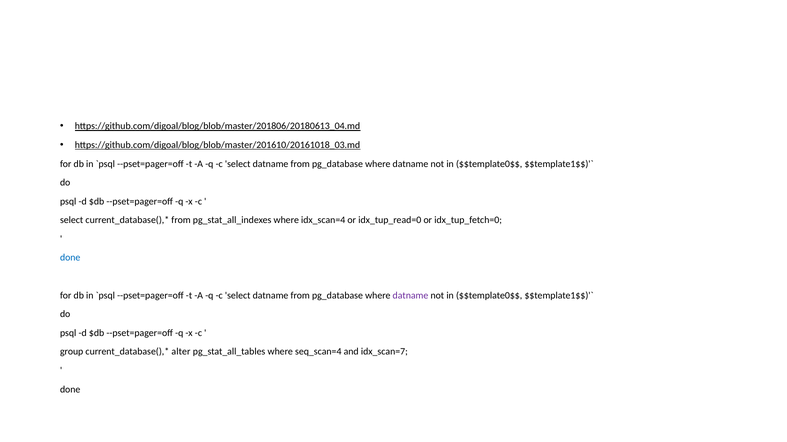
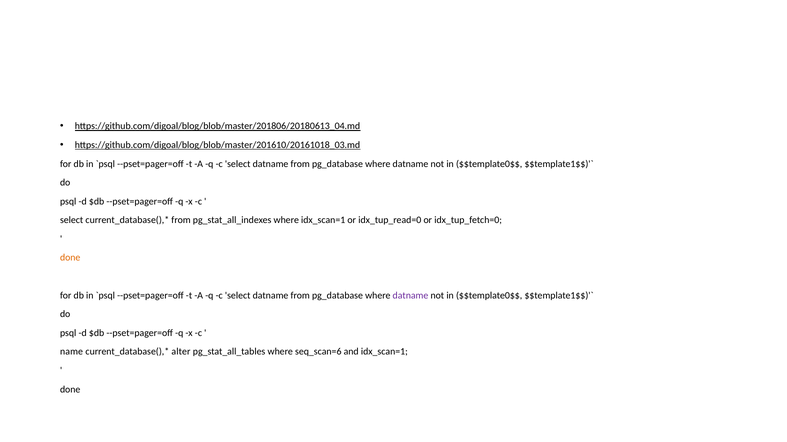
where idx_scan=4: idx_scan=4 -> idx_scan=1
done at (70, 258) colour: blue -> orange
group: group -> name
seq_scan=4: seq_scan=4 -> seq_scan=6
and idx_scan=7: idx_scan=7 -> idx_scan=1
